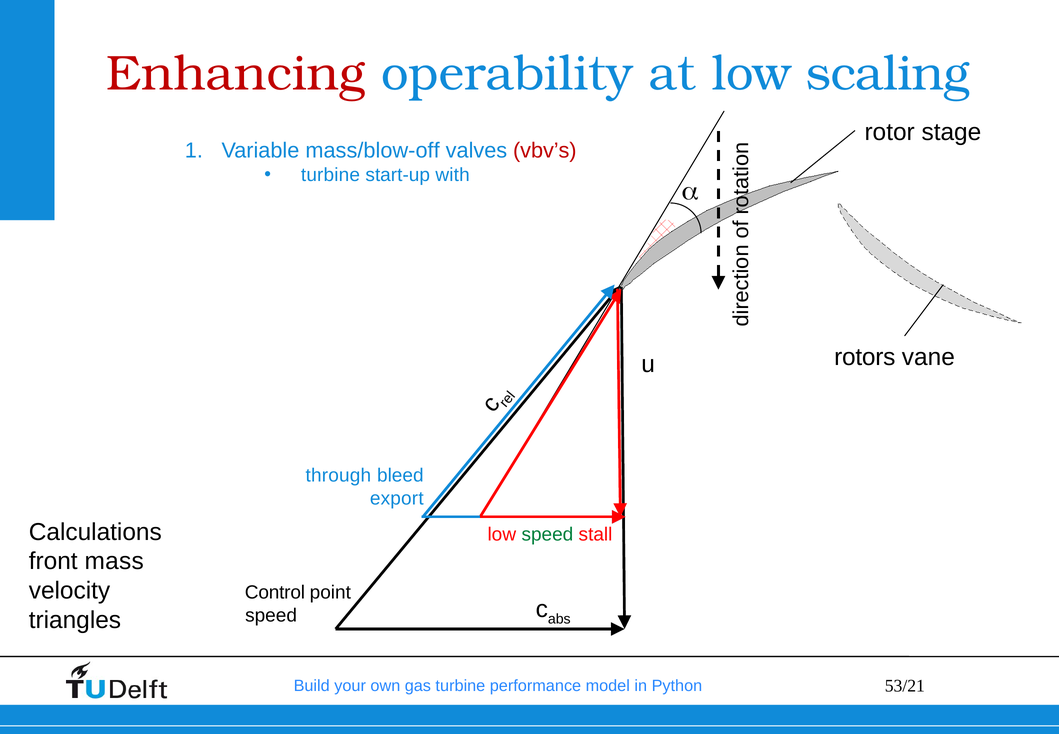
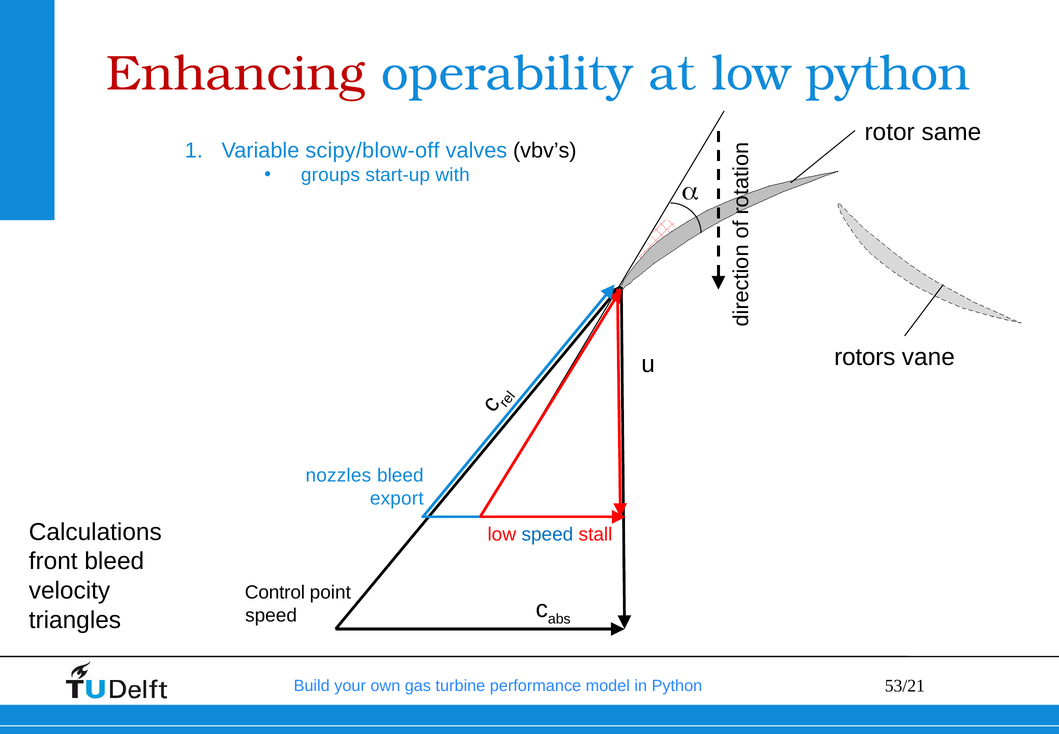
low scaling: scaling -> python
stage: stage -> same
mass/blow-off: mass/blow-off -> scipy/blow-off
vbv’s colour: red -> black
turbine at (330, 175): turbine -> groups
through: through -> nozzles
speed at (547, 534) colour: green -> blue
front mass: mass -> bleed
